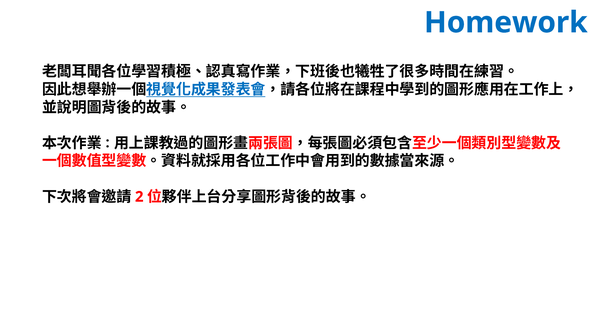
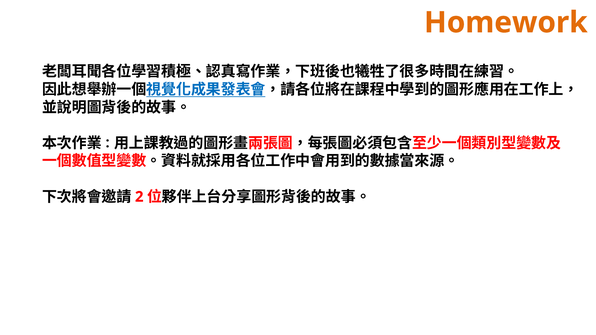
Homework colour: blue -> orange
